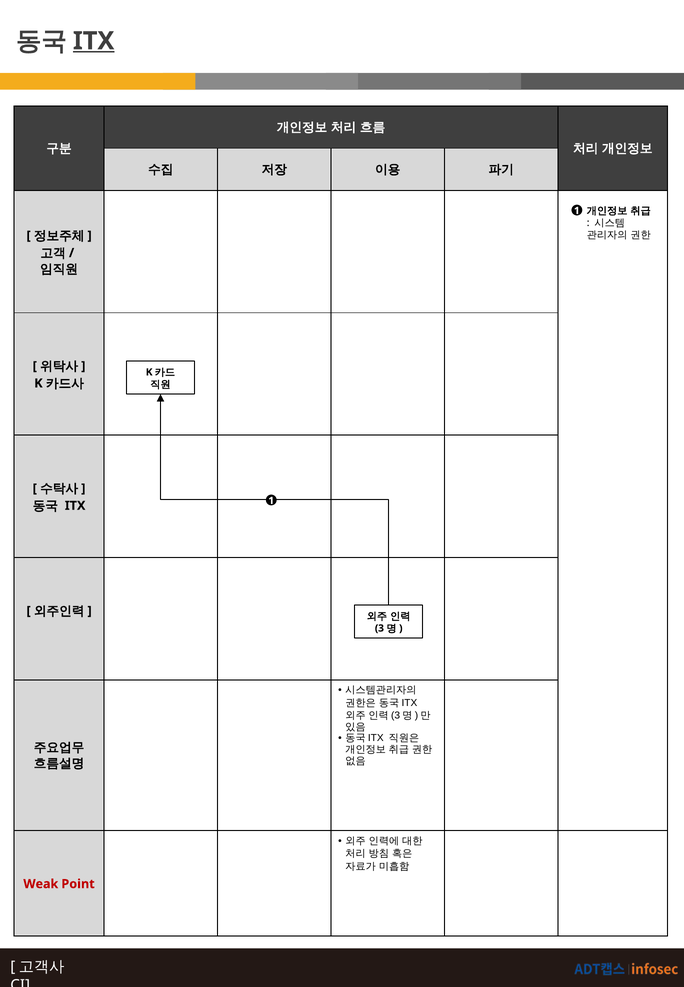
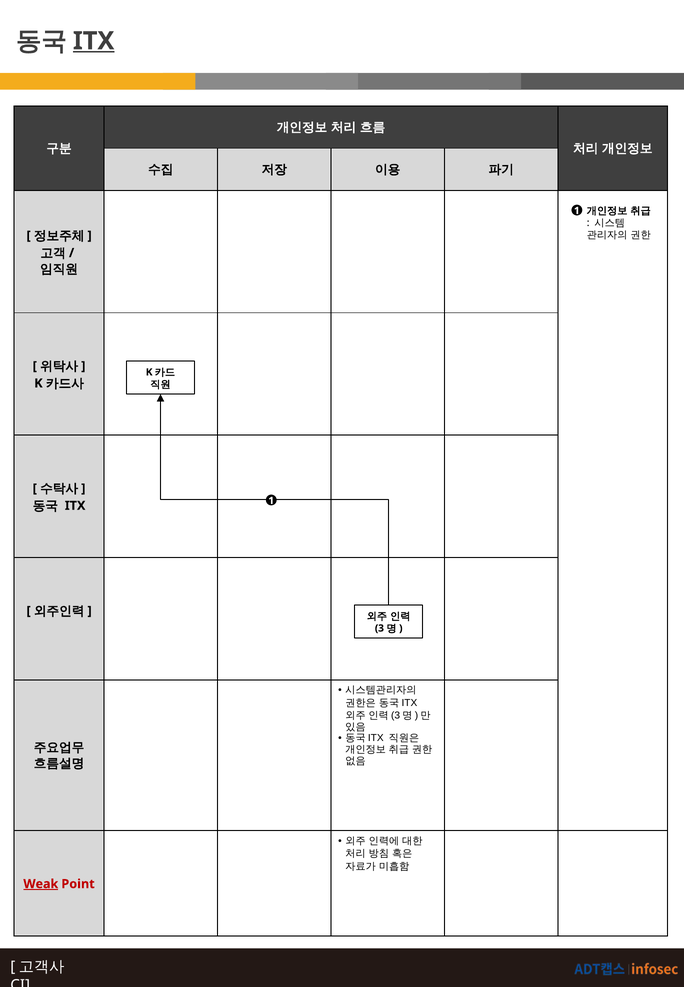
Weak underline: none -> present
